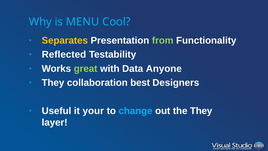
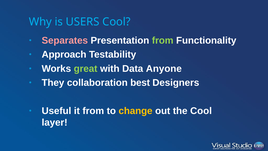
MENU: MENU -> USERS
Separates colour: yellow -> pink
Reflected: Reflected -> Approach
it your: your -> from
change colour: light blue -> yellow
the They: They -> Cool
